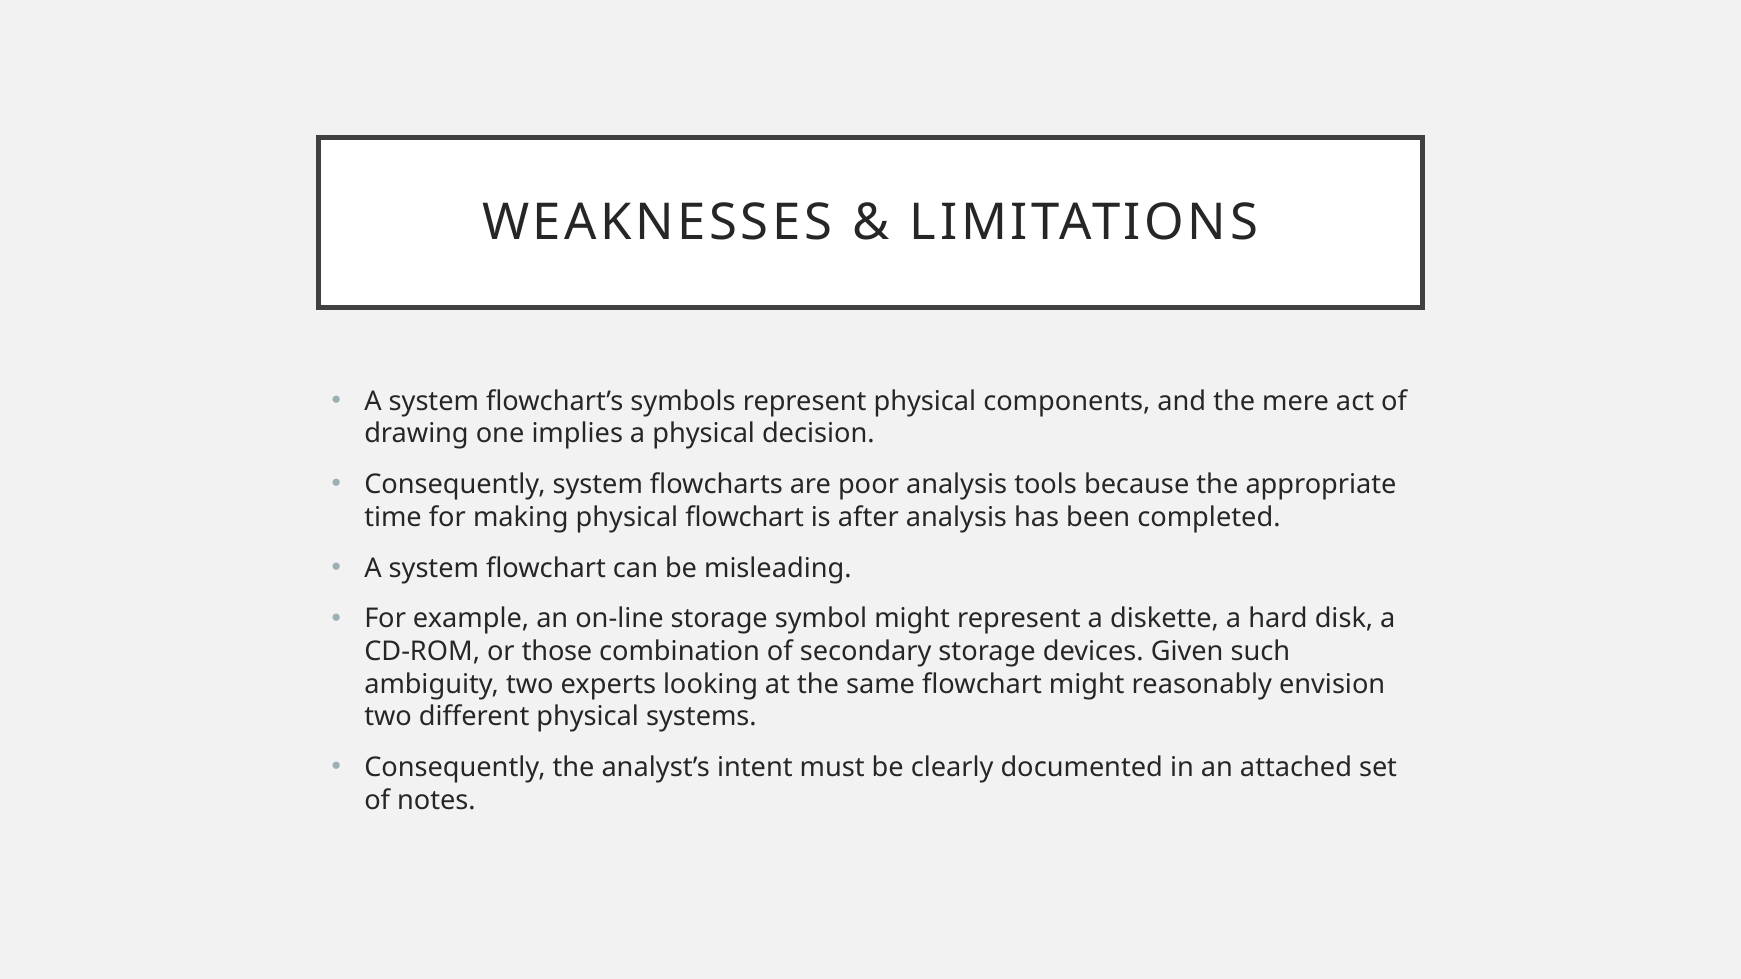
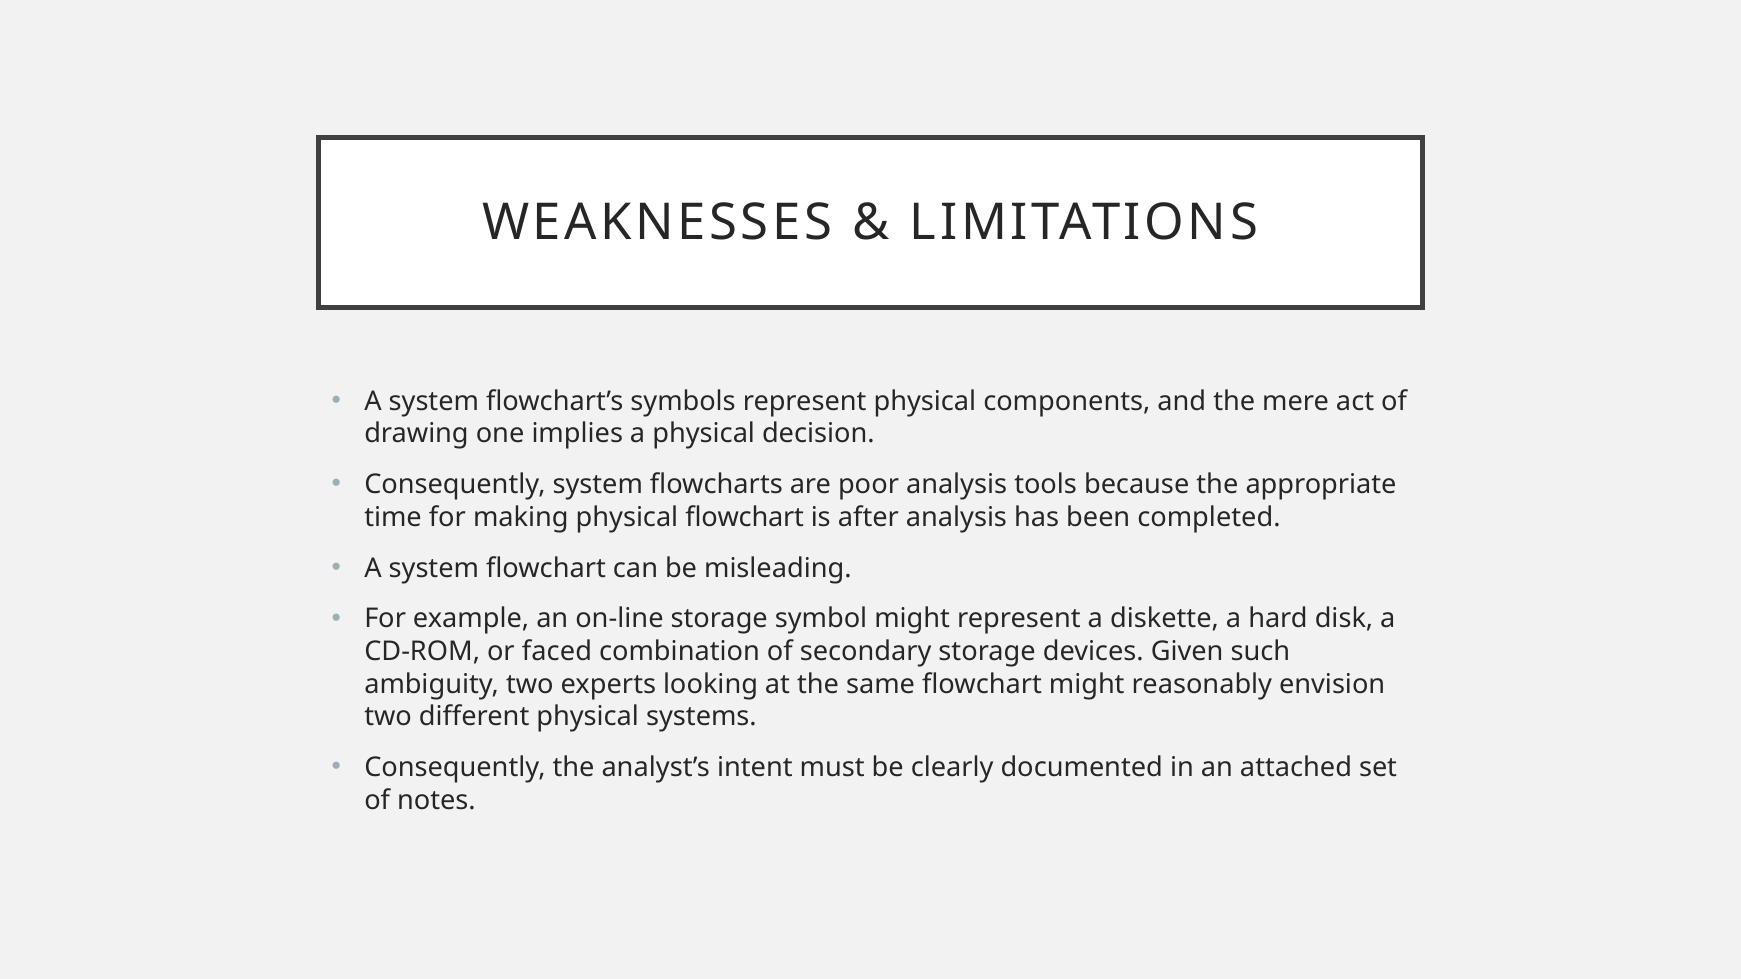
those: those -> faced
